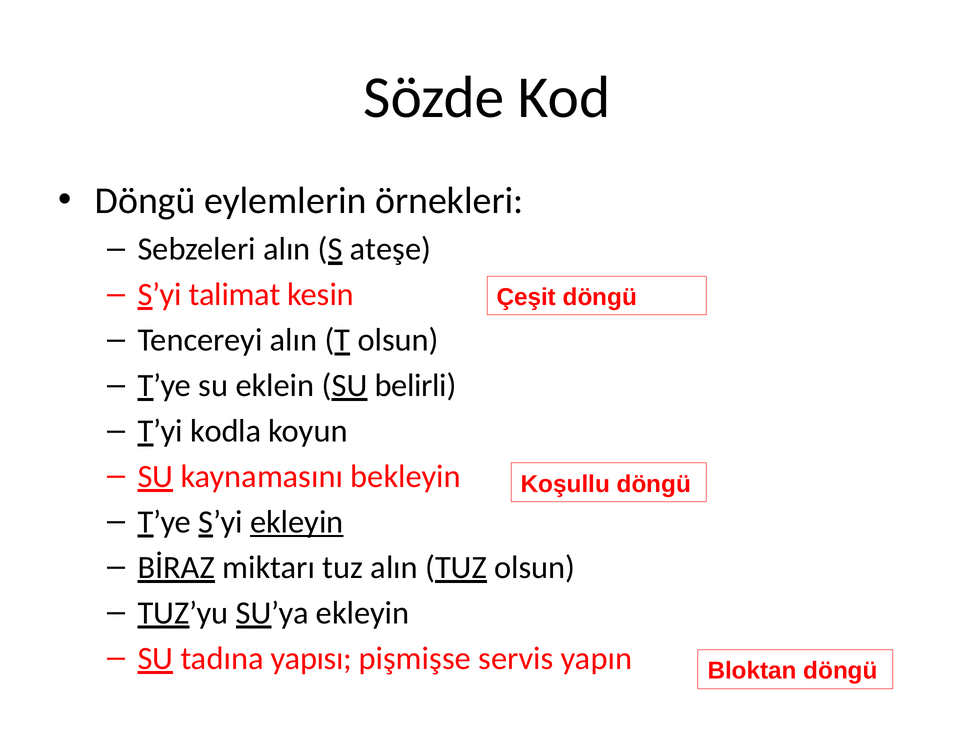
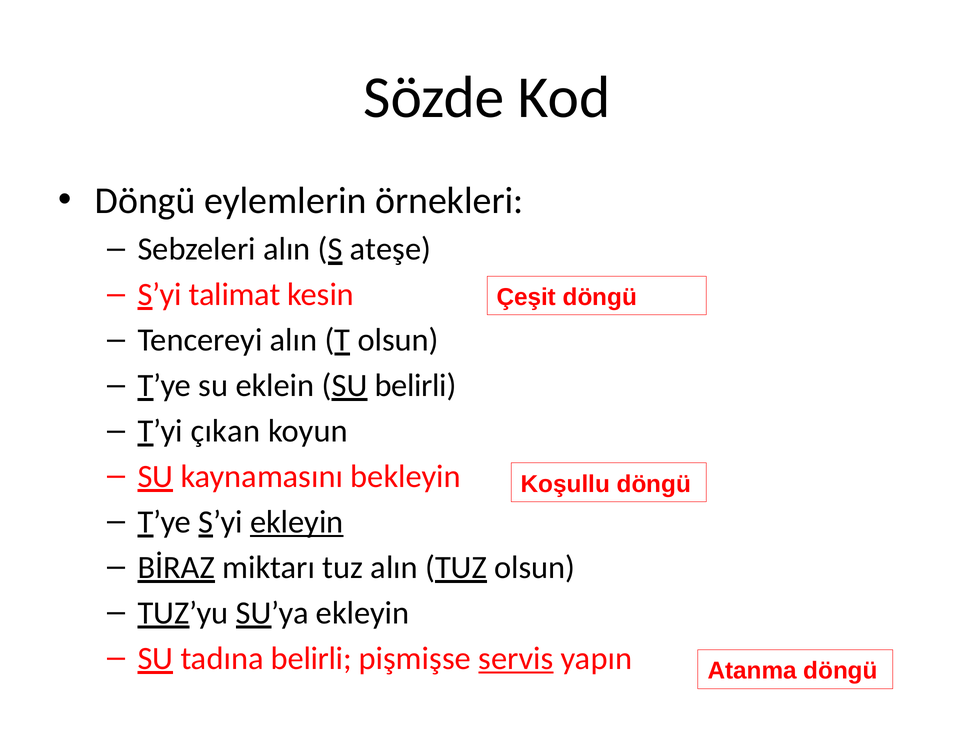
kodla: kodla -> çıkan
tadına yapısı: yapısı -> belirli
servis underline: none -> present
Bloktan: Bloktan -> Atanma
